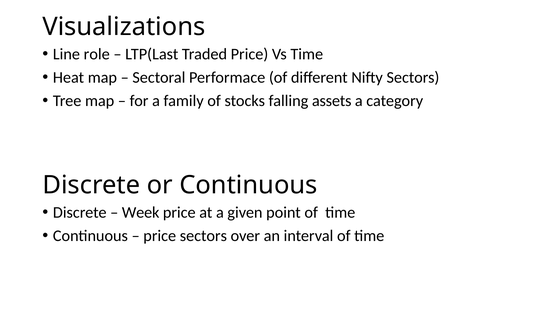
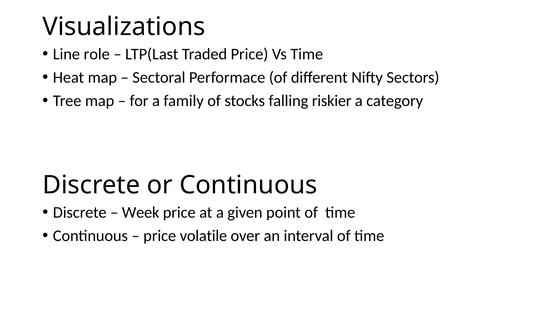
assets: assets -> riskier
price sectors: sectors -> volatile
